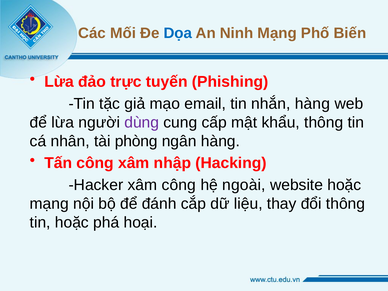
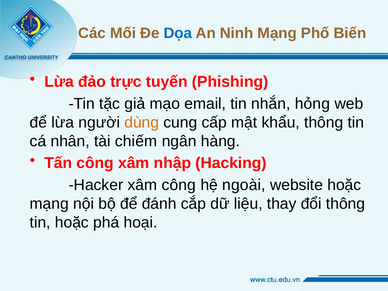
nhắn hàng: hàng -> hỏng
dùng colour: purple -> orange
phòng: phòng -> chiếm
